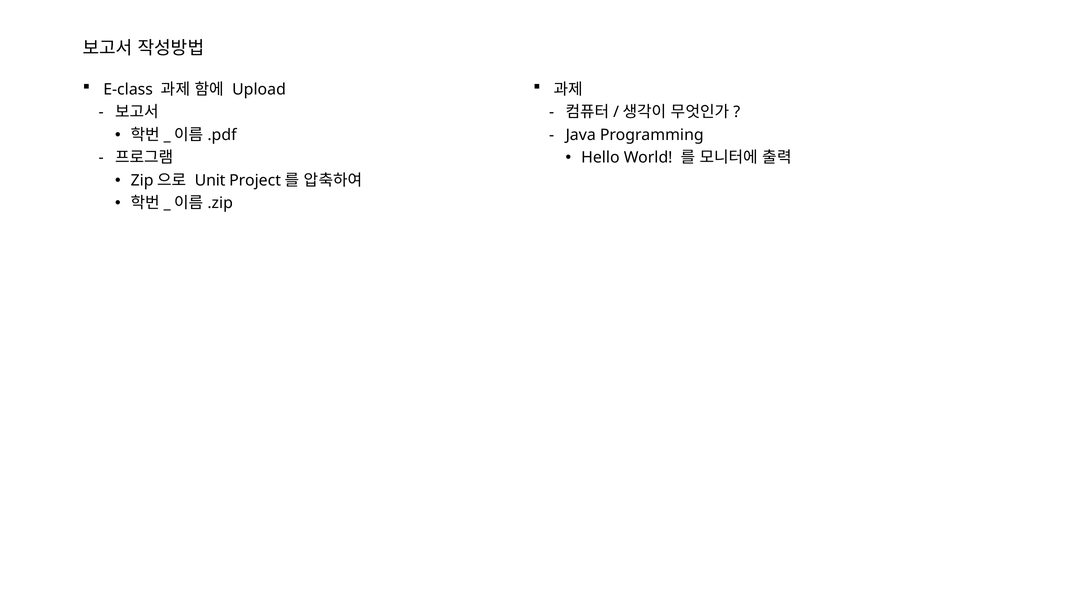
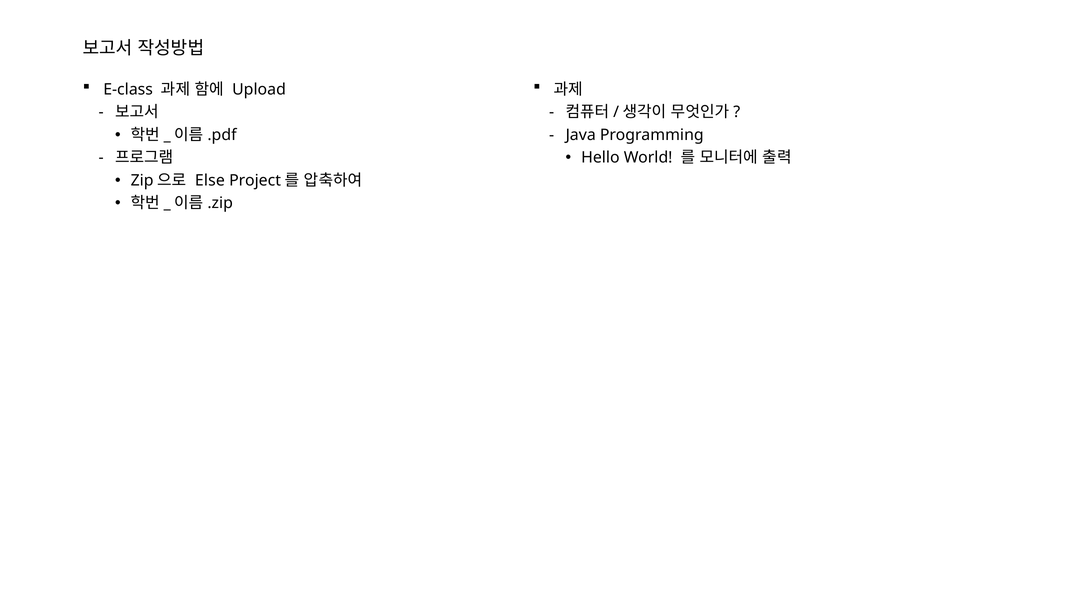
Unit: Unit -> Else
